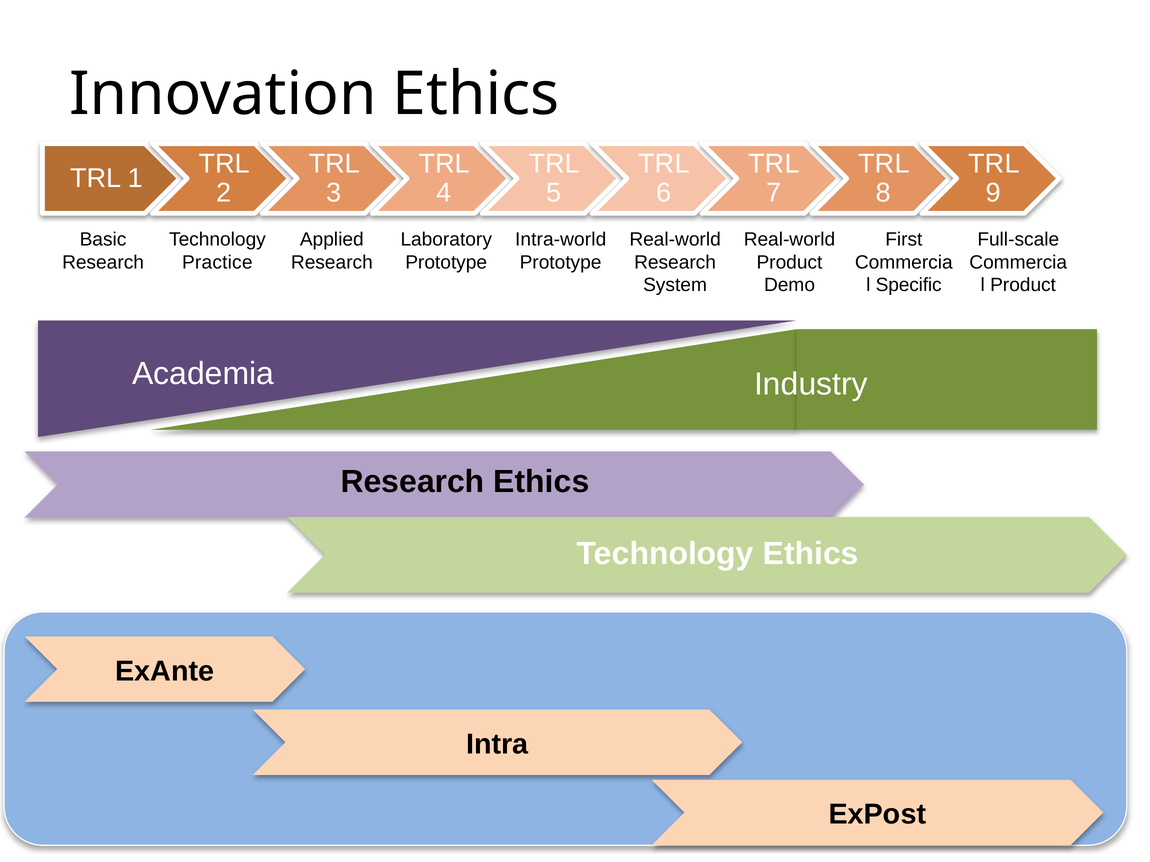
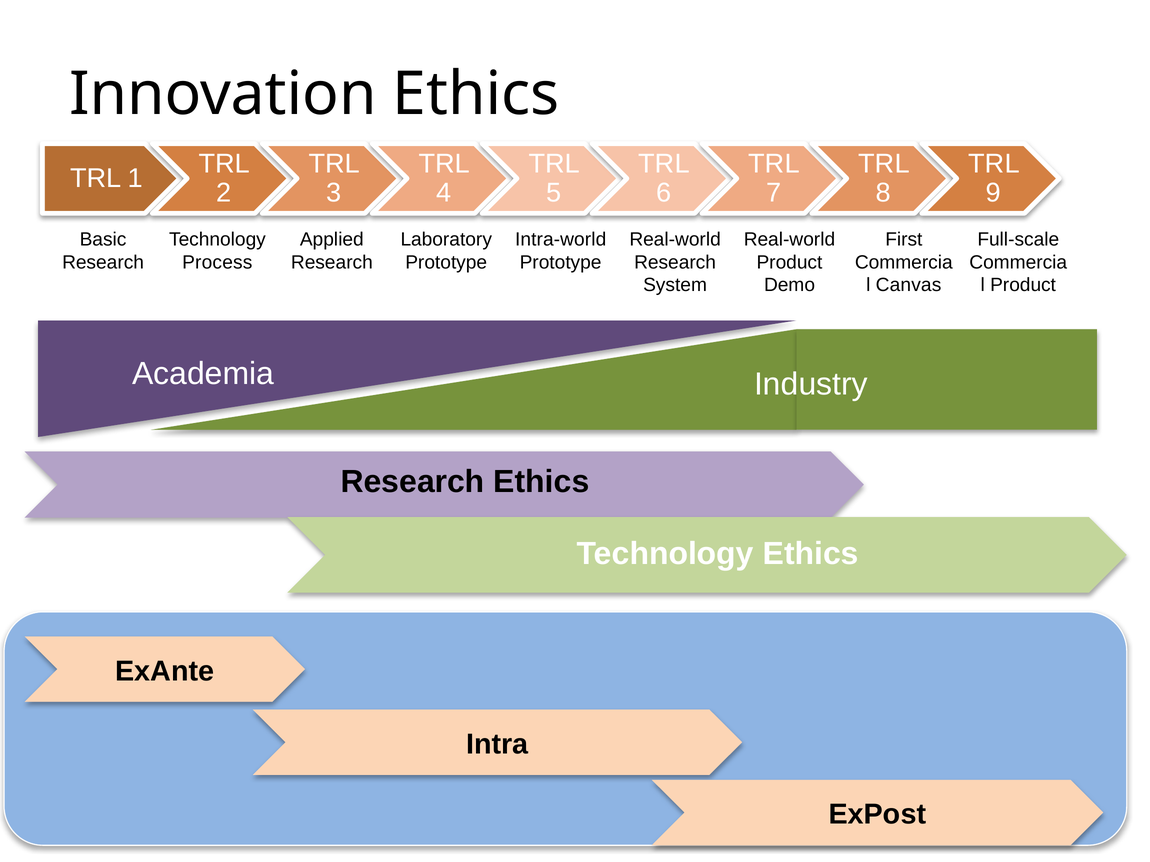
Practice: Practice -> Process
Specific: Specific -> Canvas
